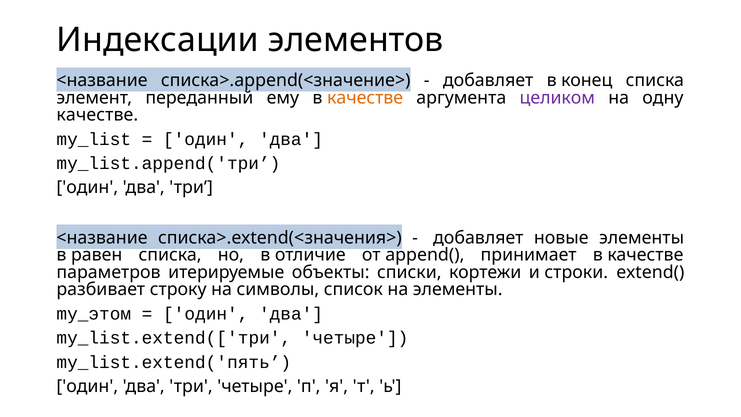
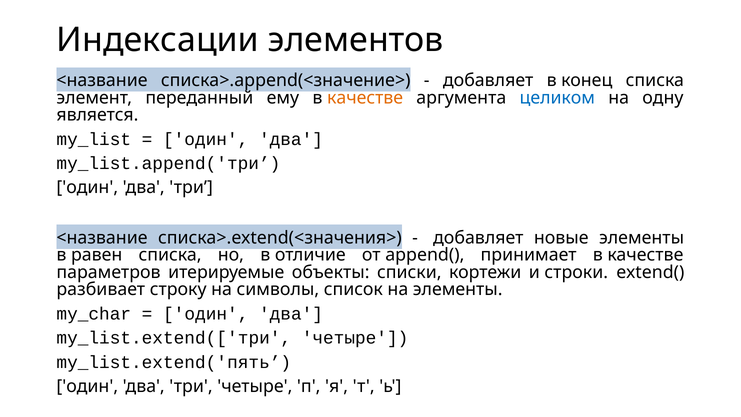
целиком colour: purple -> blue
качестве at (97, 115): качестве -> является
my_этом: my_этом -> my_char
